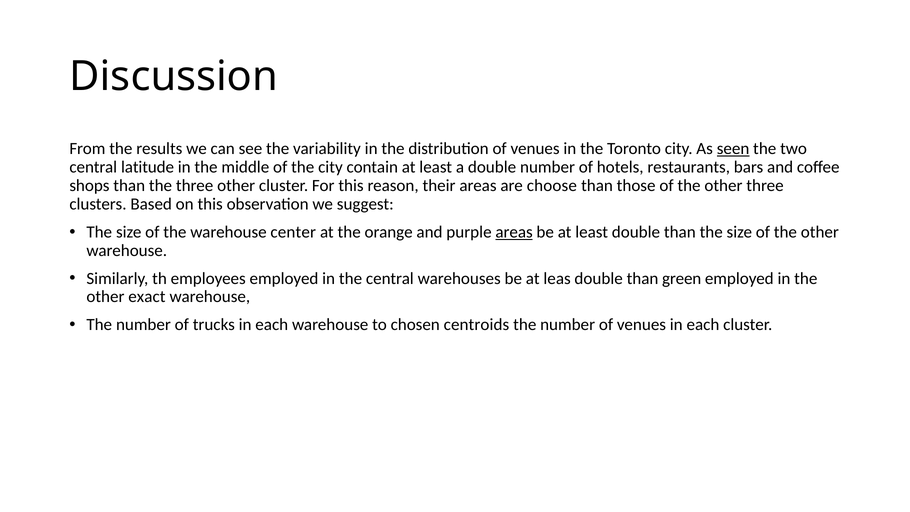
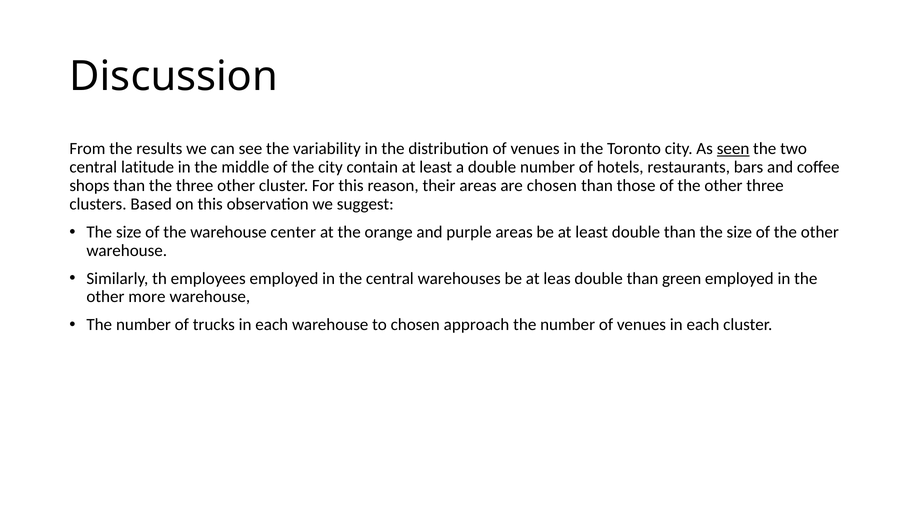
are choose: choose -> chosen
areas at (514, 232) underline: present -> none
exact: exact -> more
centroids: centroids -> approach
